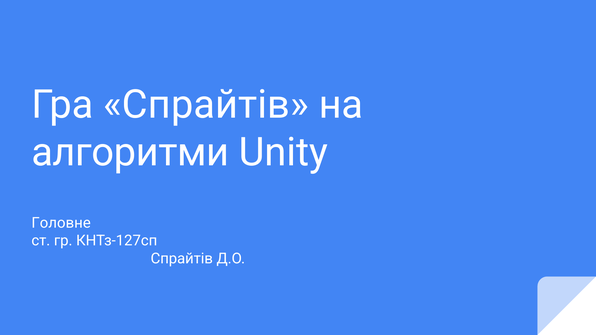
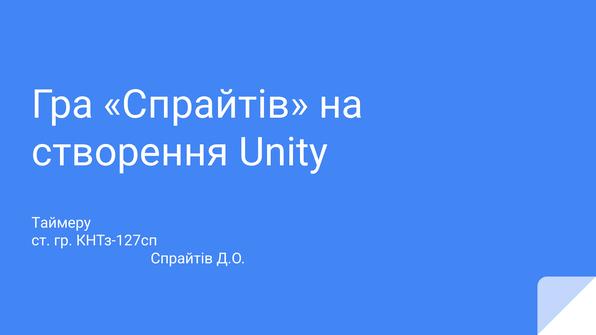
алгоритми: алгоритми -> створення
Головне: Головне -> Таймеру
